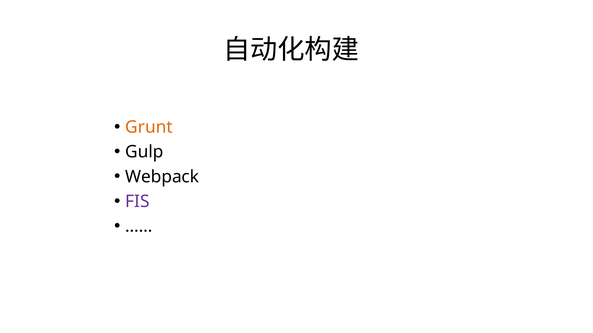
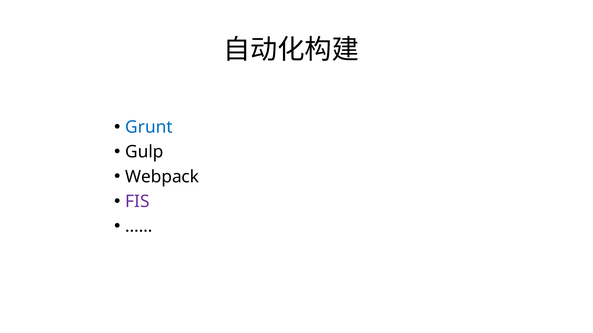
Grunt colour: orange -> blue
